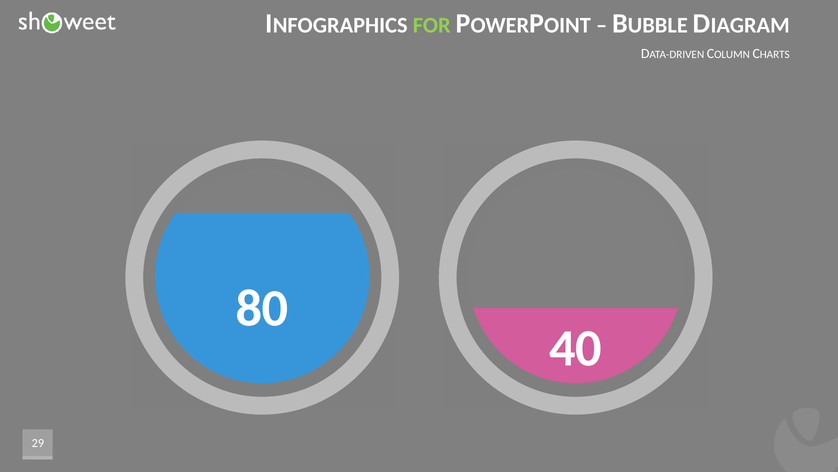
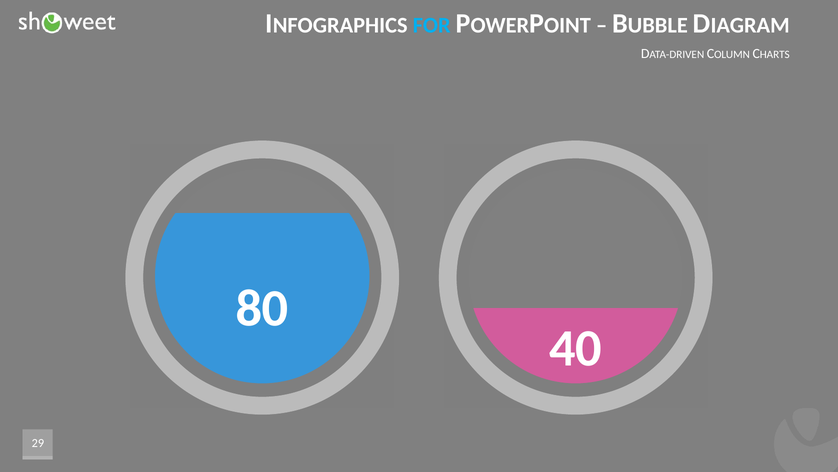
FOR colour: light green -> light blue
